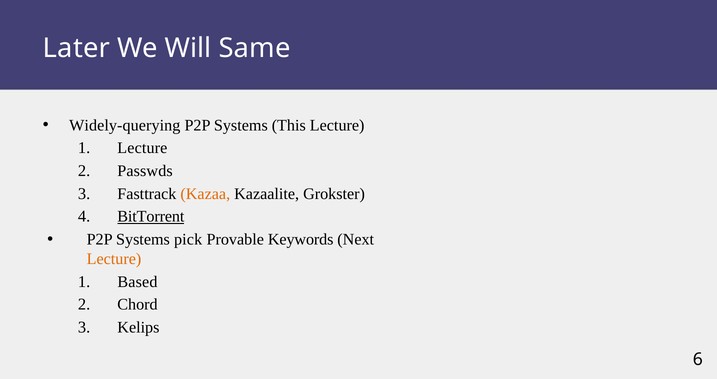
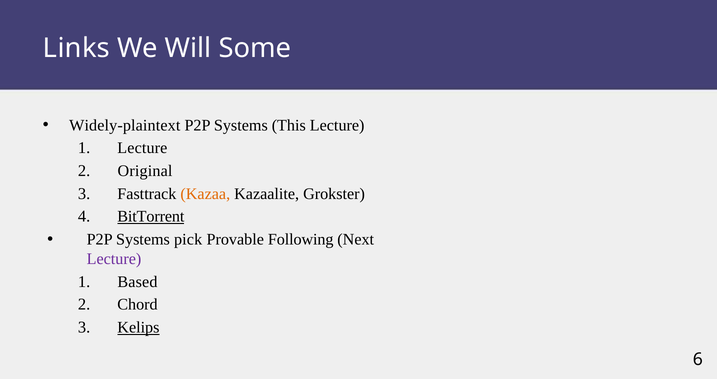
Later: Later -> Links
Same: Same -> Some
Widely-querying: Widely-querying -> Widely-plaintext
Passwds: Passwds -> Original
Keywords: Keywords -> Following
Lecture at (114, 259) colour: orange -> purple
Kelips underline: none -> present
